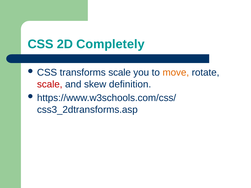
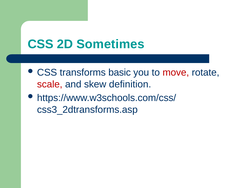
Completely: Completely -> Sometimes
transforms scale: scale -> basic
move colour: orange -> red
